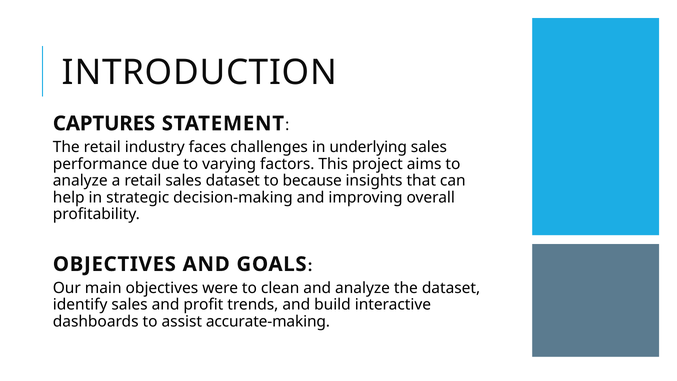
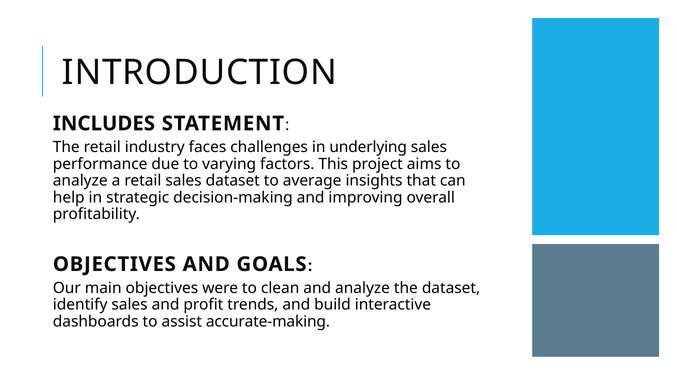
CAPTURES: CAPTURES -> INCLUDES
because: because -> average
